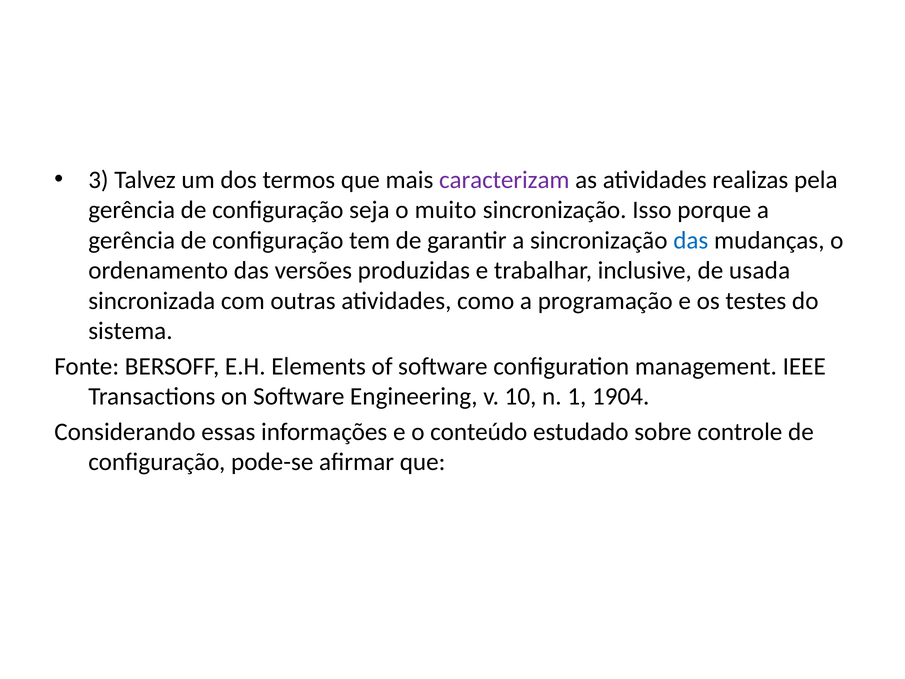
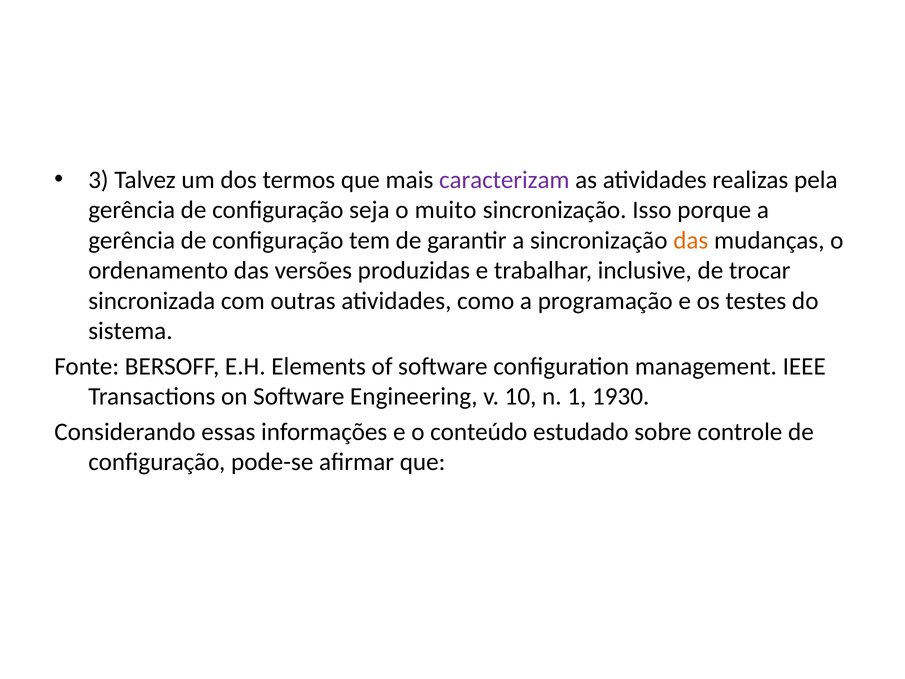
das at (691, 240) colour: blue -> orange
usada: usada -> trocar
1904: 1904 -> 1930
